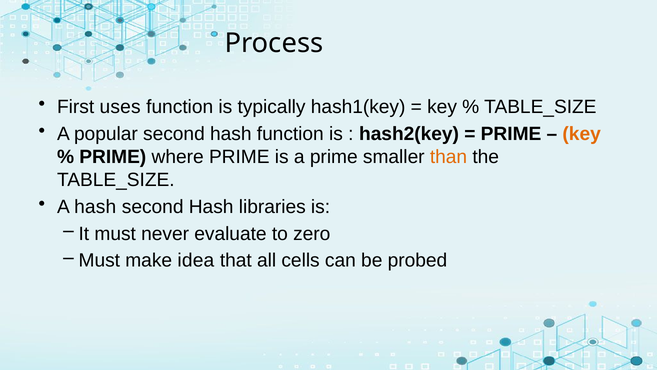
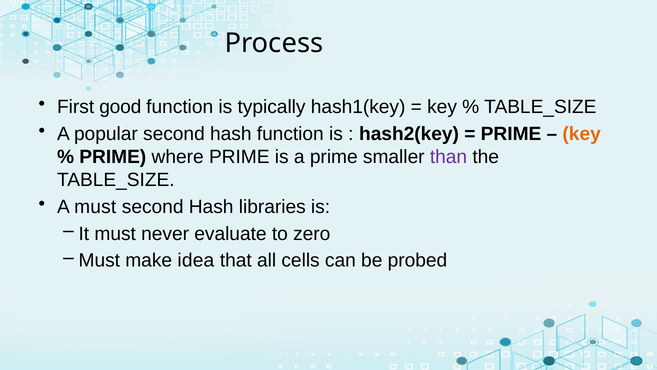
uses: uses -> good
than colour: orange -> purple
A hash: hash -> must
